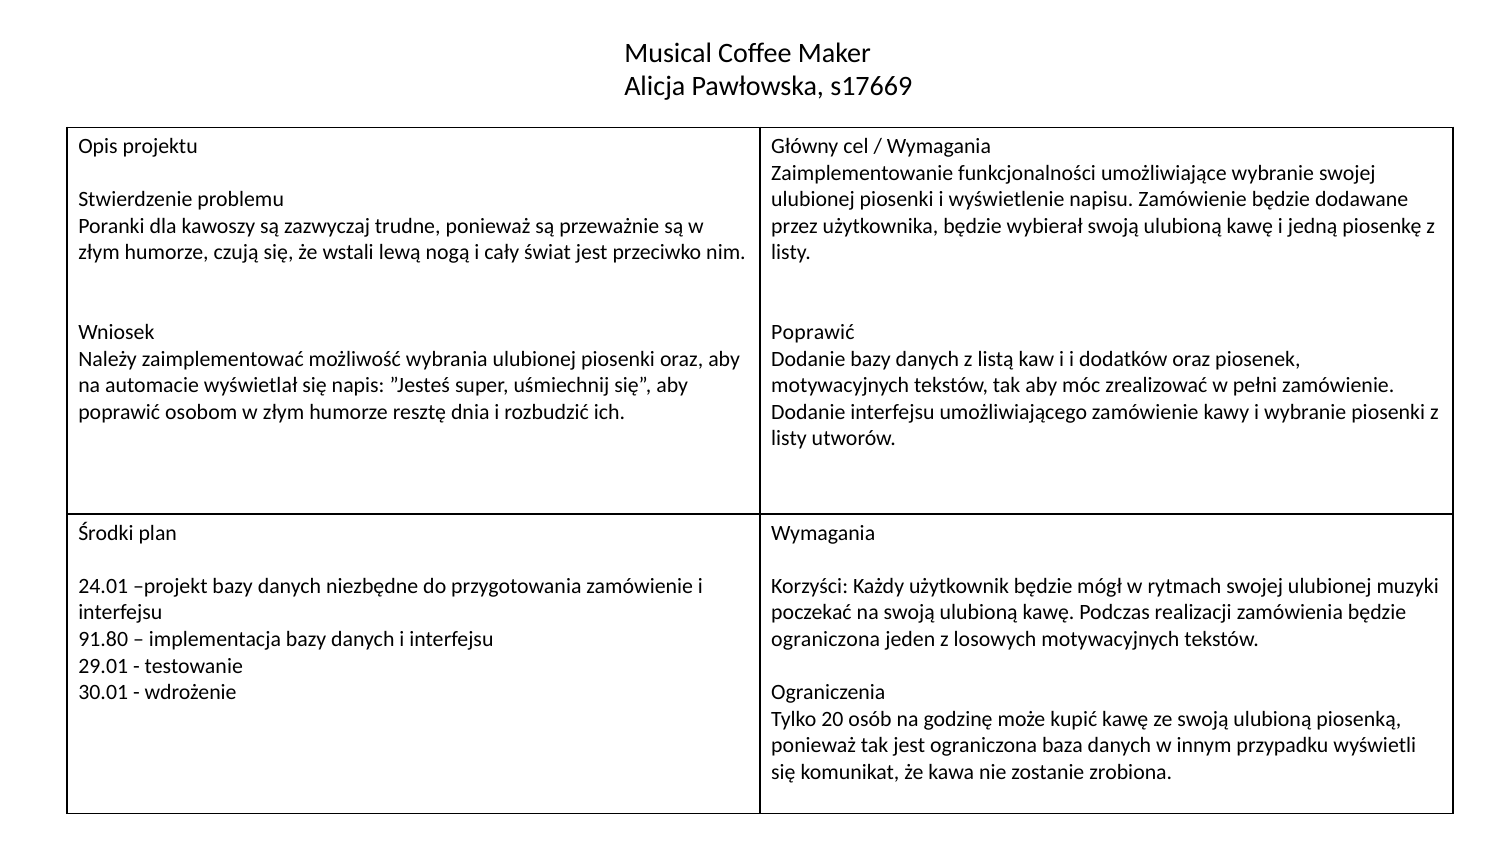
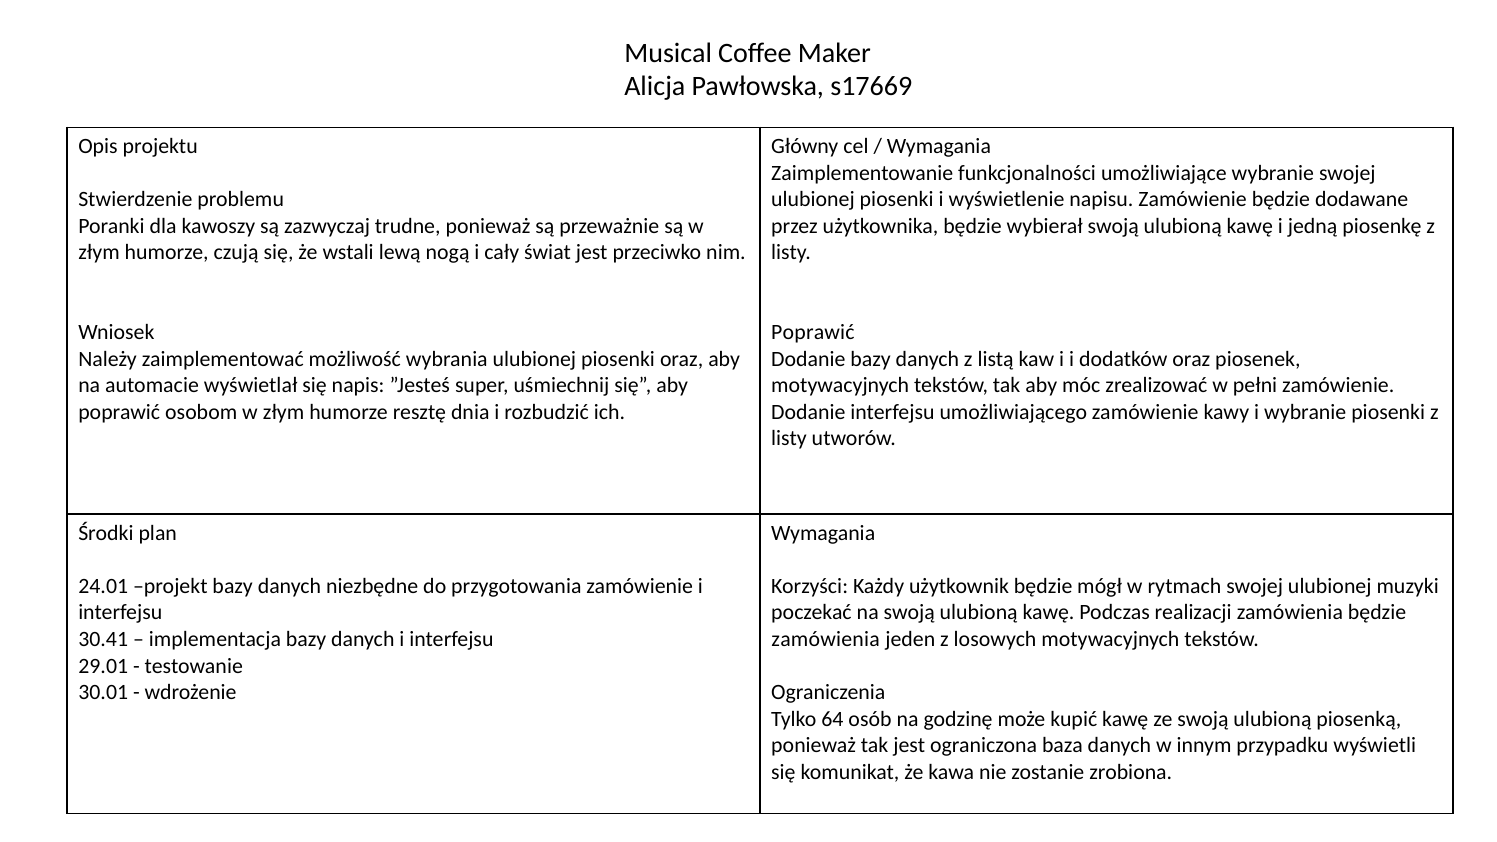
91.80: 91.80 -> 30.41
ograniczona at (826, 639): ograniczona -> zamówienia
20: 20 -> 64
